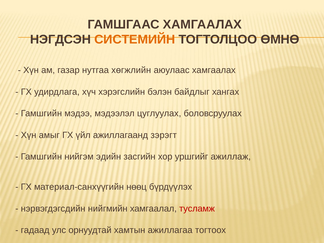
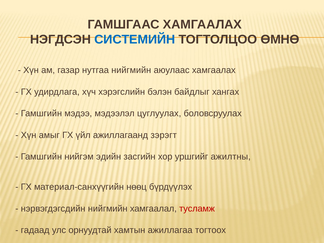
СИСТЕМИЙН colour: orange -> blue
нутгаа хөгжлийн: хөгжлийн -> нийгмийн
ажиллаж: ажиллаж -> ажилтны
